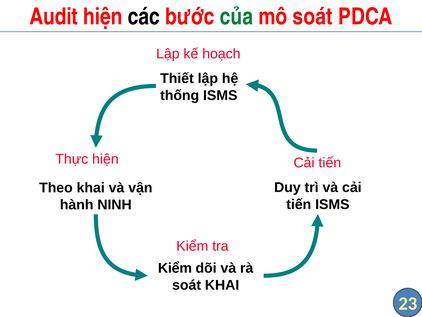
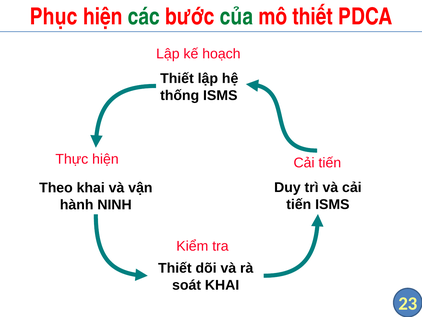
Audit: Audit -> Phục
các colour: black -> green
mô soát: soát -> thiết
Kiểm at (175, 268): Kiểm -> Thiết
